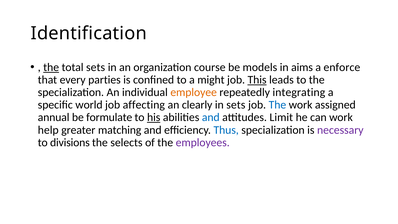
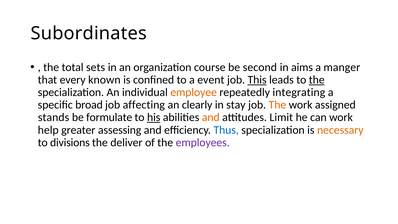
Identification: Identification -> Subordinates
the at (51, 67) underline: present -> none
models: models -> second
enforce: enforce -> manger
parties: parties -> known
might: might -> event
the at (317, 80) underline: none -> present
world: world -> broad
in sets: sets -> stay
The at (277, 105) colour: blue -> orange
annual: annual -> stands
and at (211, 117) colour: blue -> orange
matching: matching -> assessing
necessary colour: purple -> orange
selects: selects -> deliver
